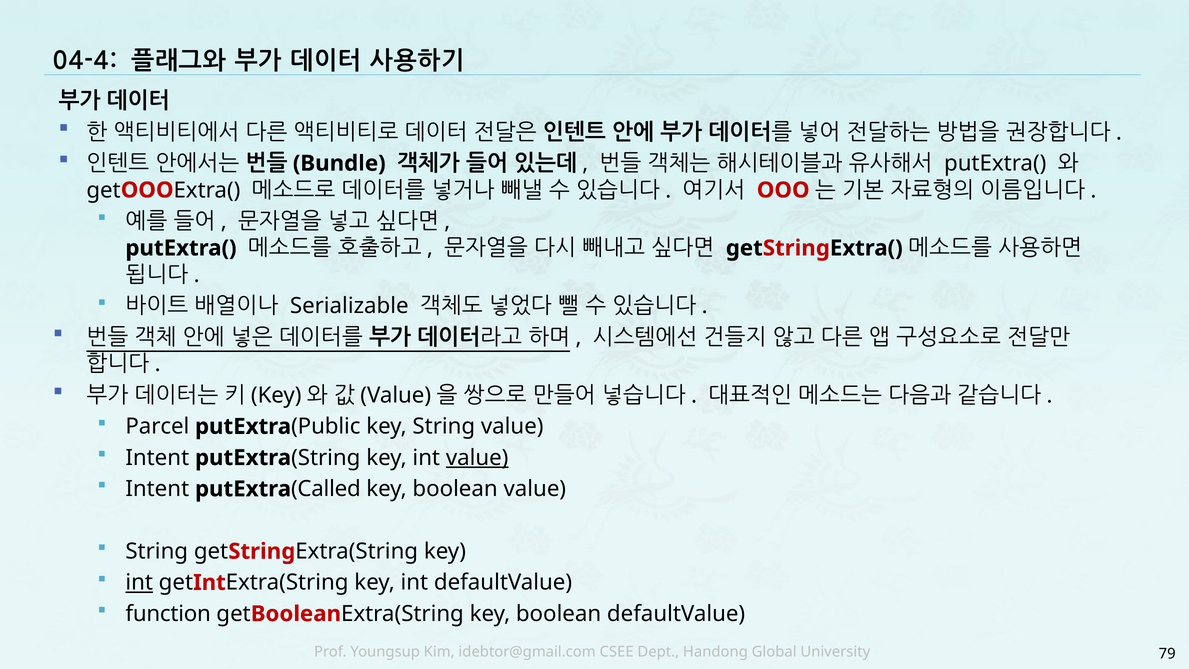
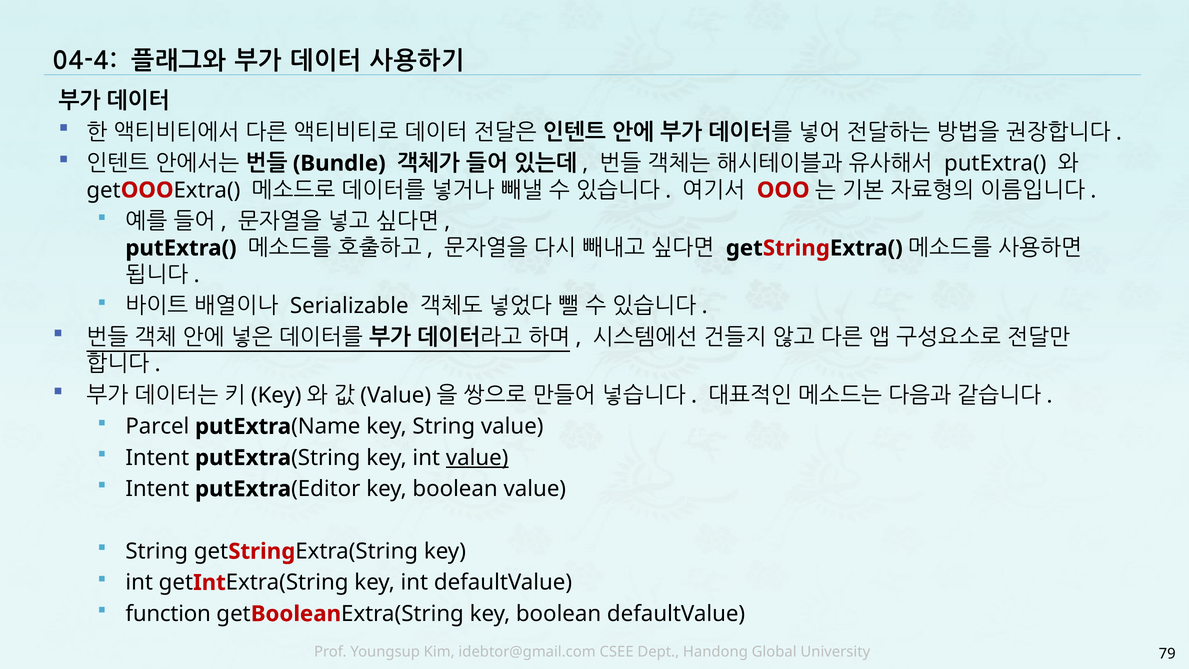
Public: Public -> Name
Called: Called -> Editor
int at (139, 582) underline: present -> none
